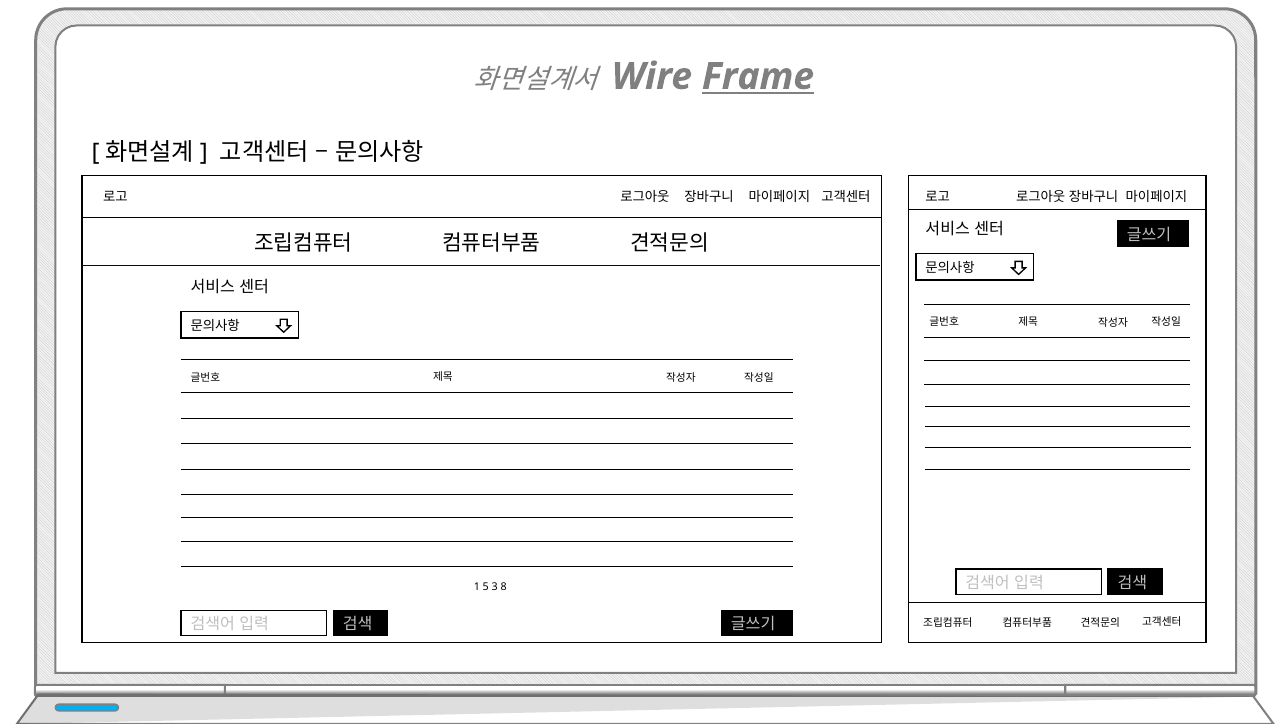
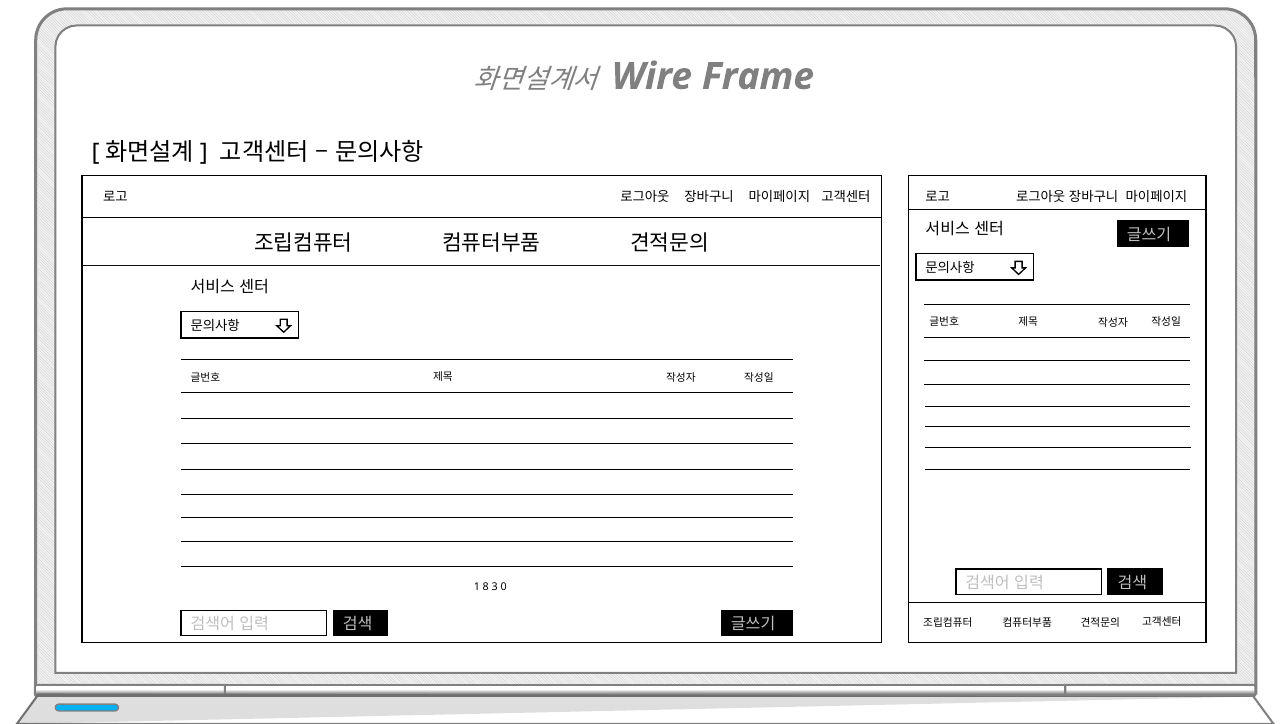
Frame underline: present -> none
5: 5 -> 8
8: 8 -> 0
